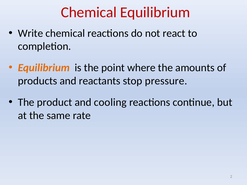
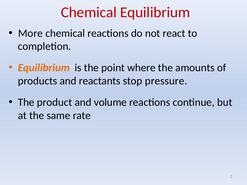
Write: Write -> More
cooling: cooling -> volume
